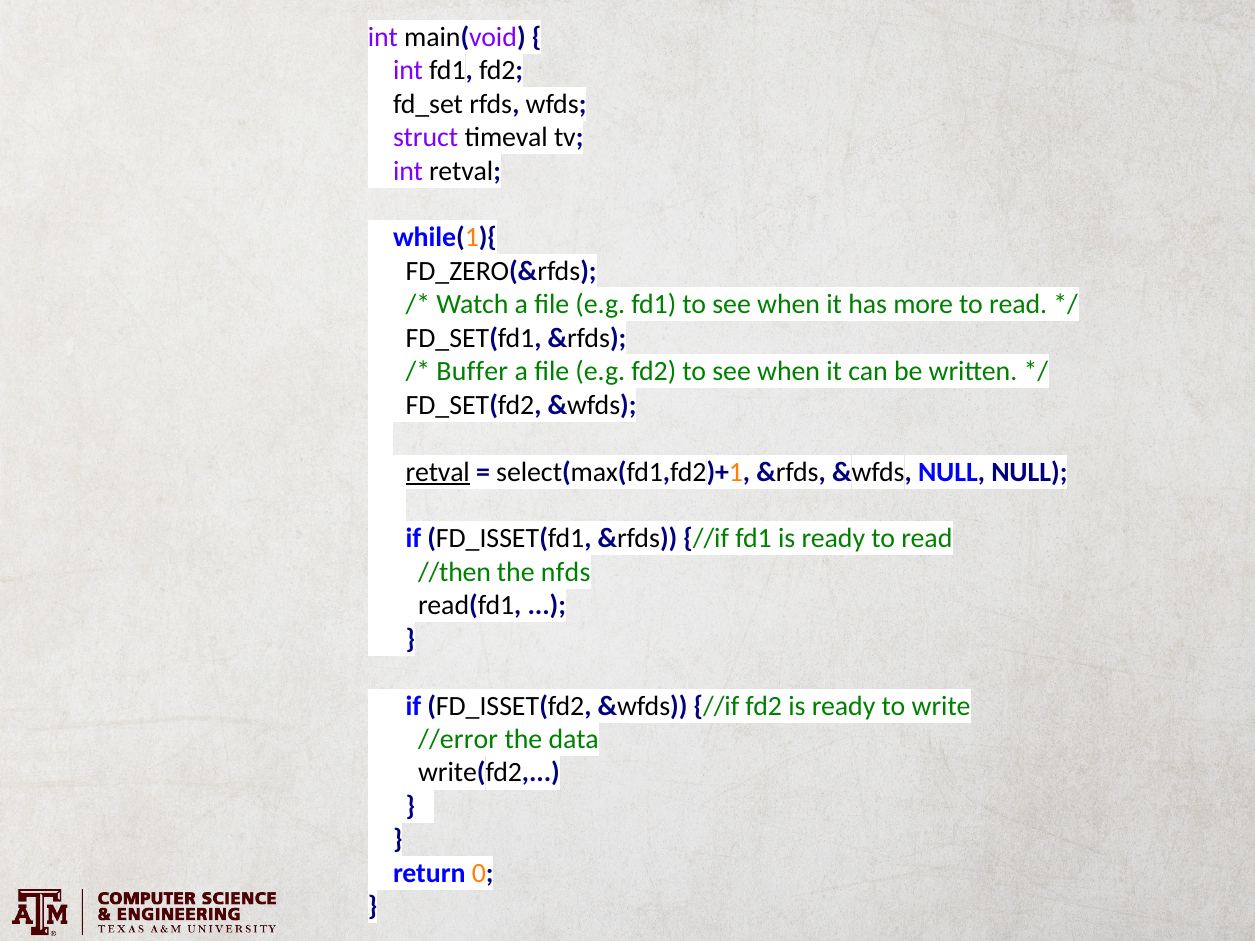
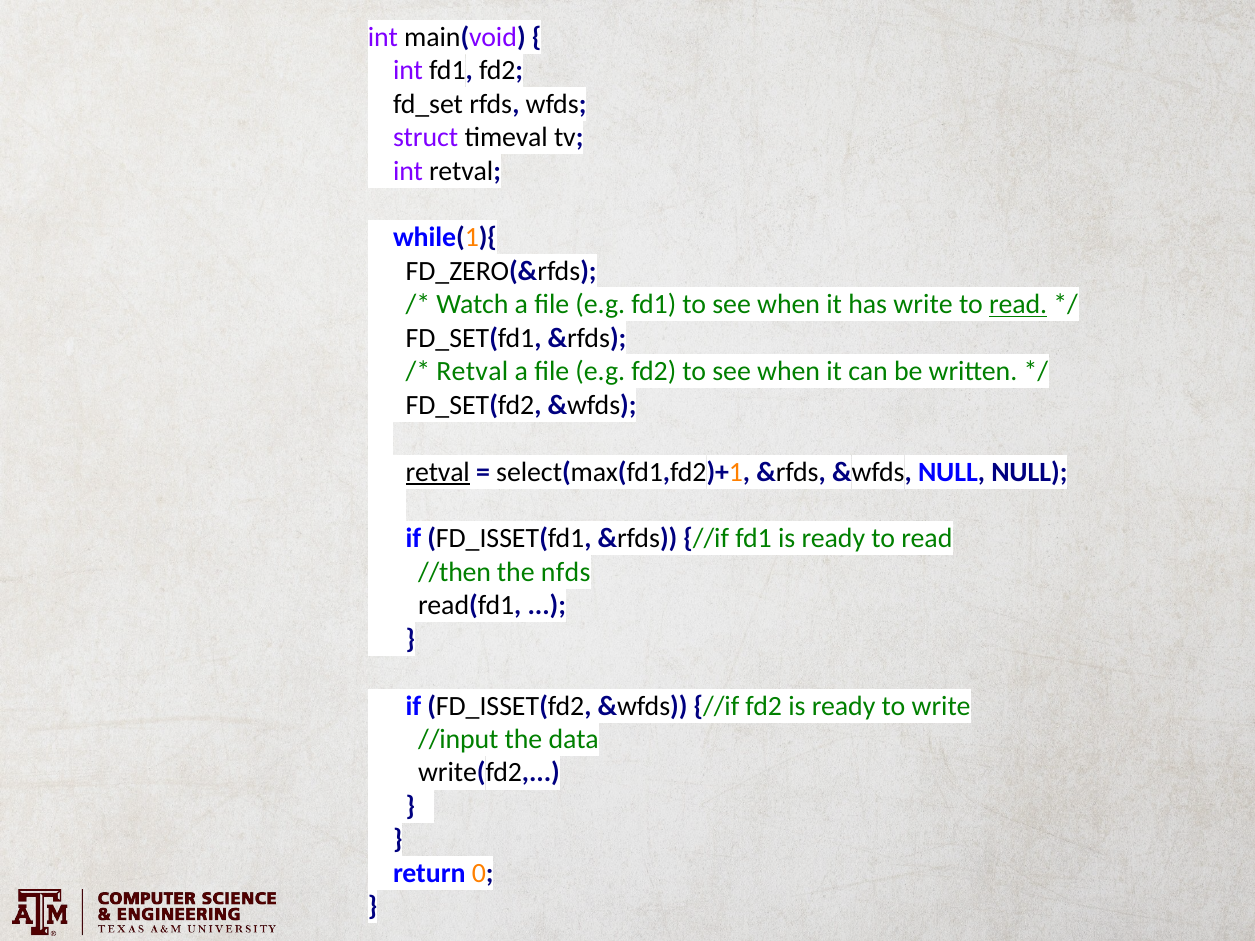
has more: more -> write
read at (1018, 305) underline: none -> present
Buffer at (472, 372): Buffer -> Retval
//error: //error -> //input
